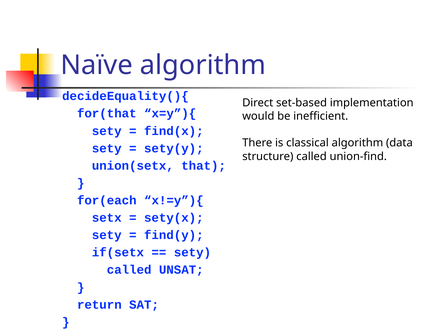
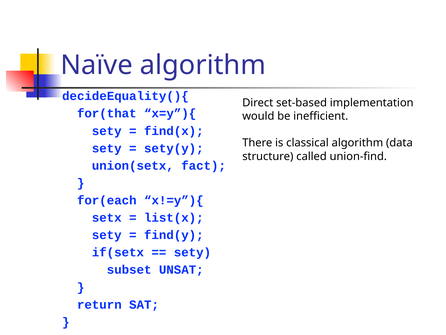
that: that -> fact
sety(x: sety(x -> list(x
called at (129, 269): called -> subset
